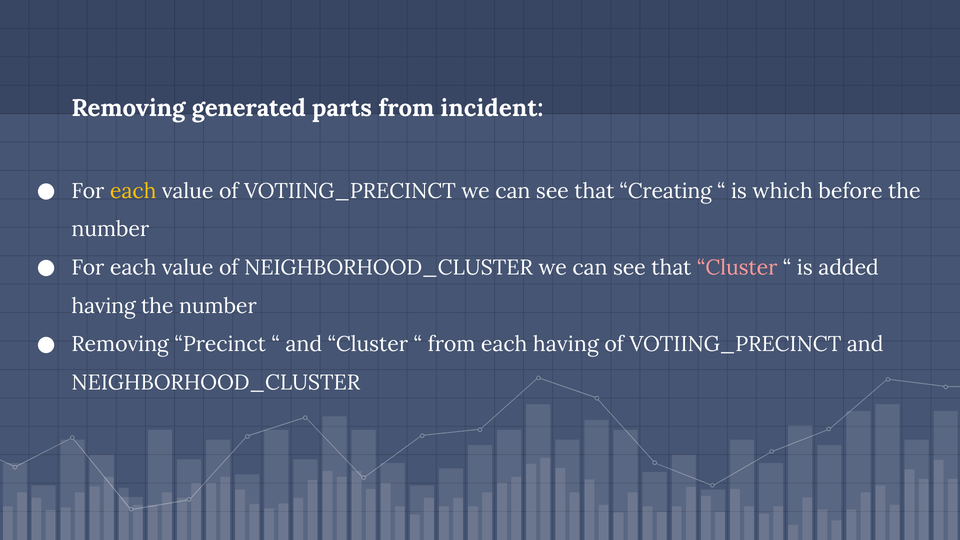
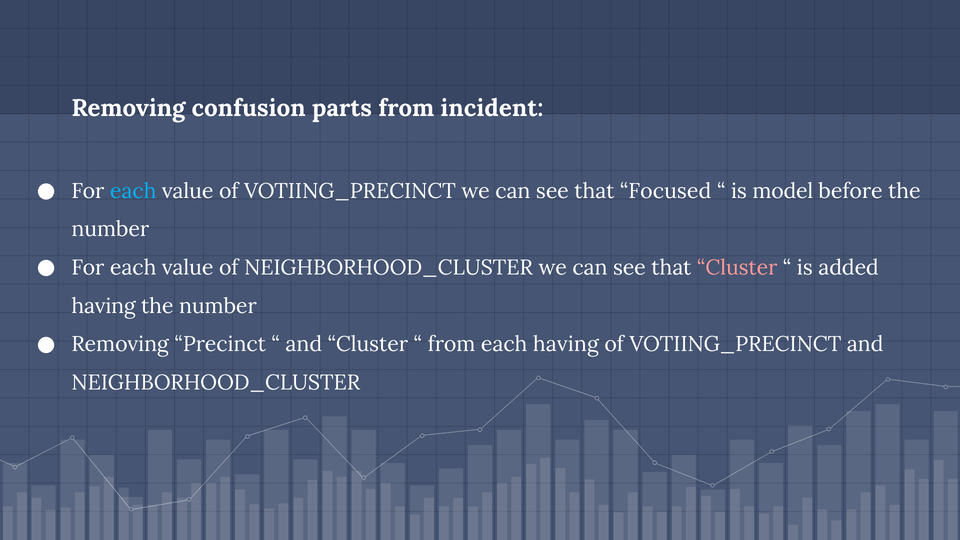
generated: generated -> confusion
each at (133, 191) colour: yellow -> light blue
Creating: Creating -> Focused
which: which -> model
